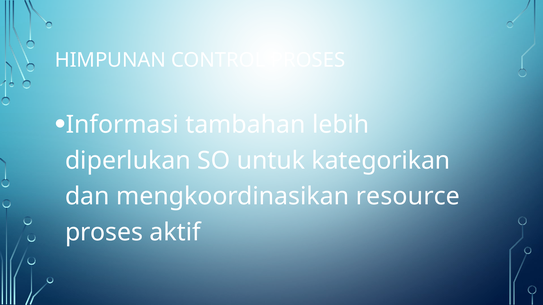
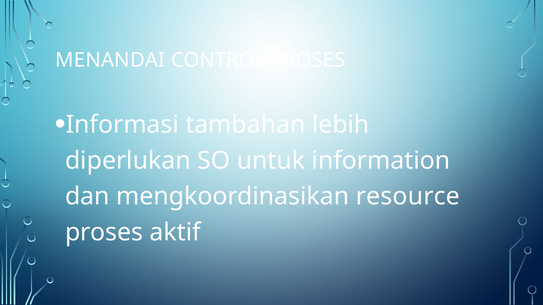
HIMPUNAN: HIMPUNAN -> MENANDAI
kategorikan: kategorikan -> information
